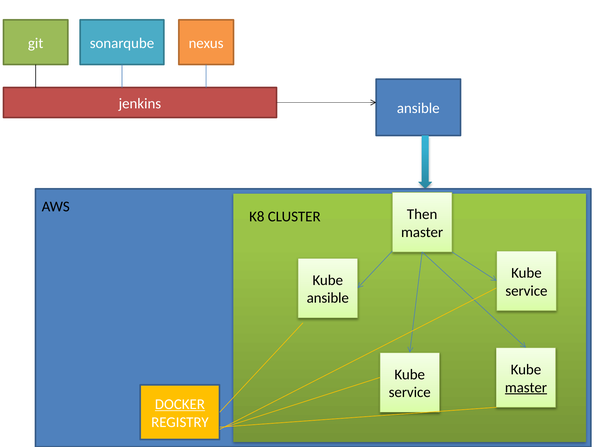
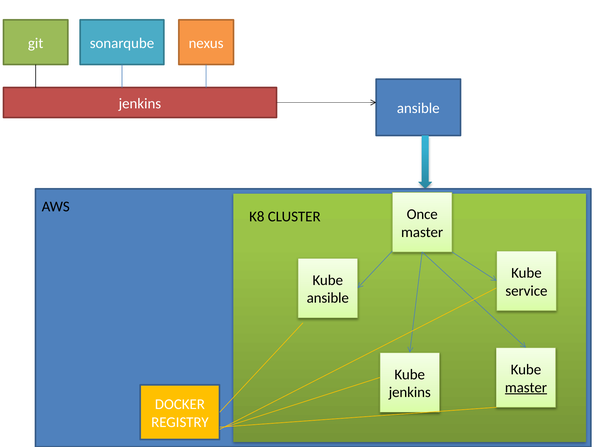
Then: Then -> Once
service at (410, 392): service -> jenkins
DOCKER underline: present -> none
